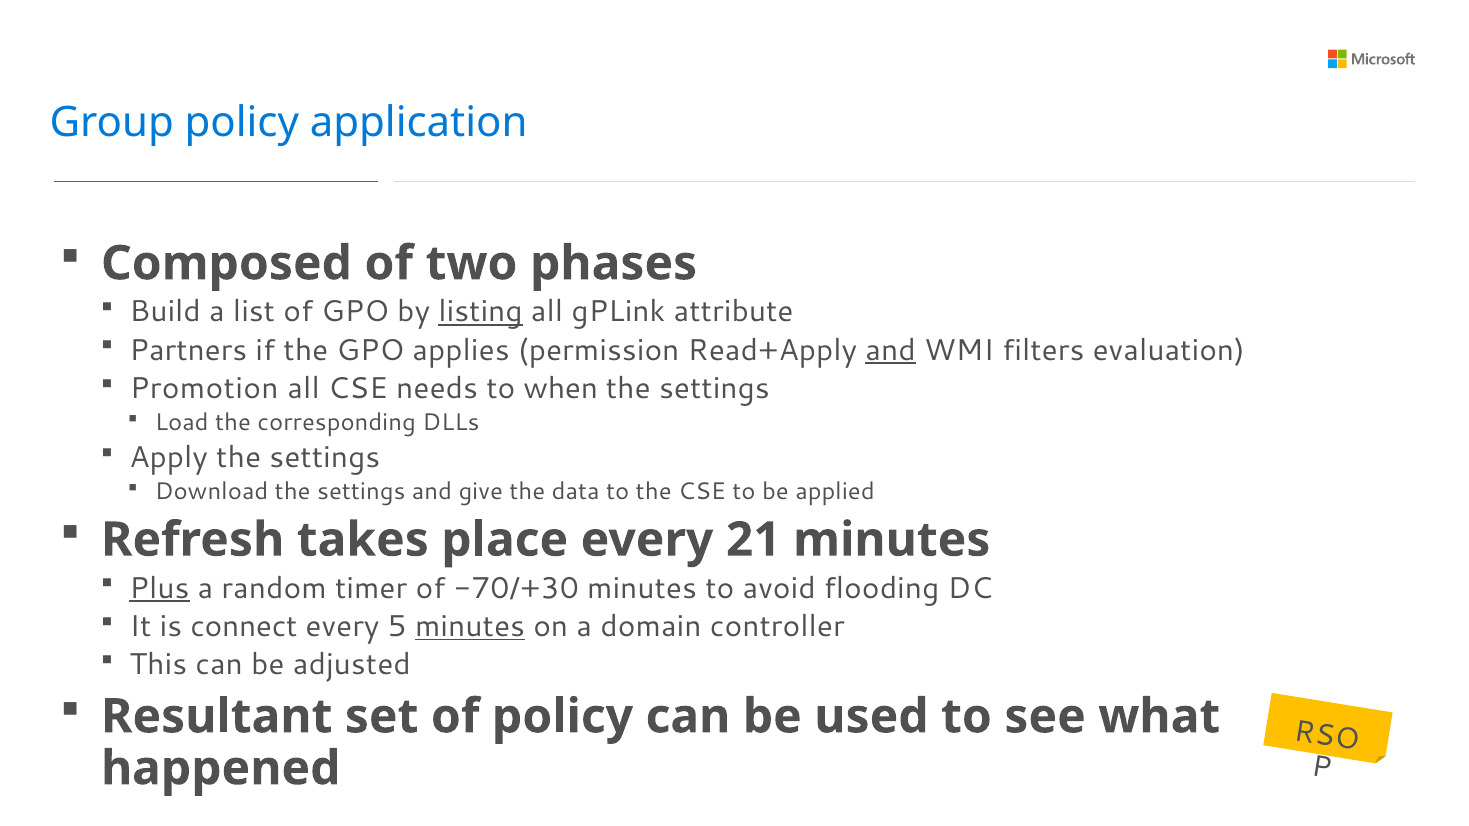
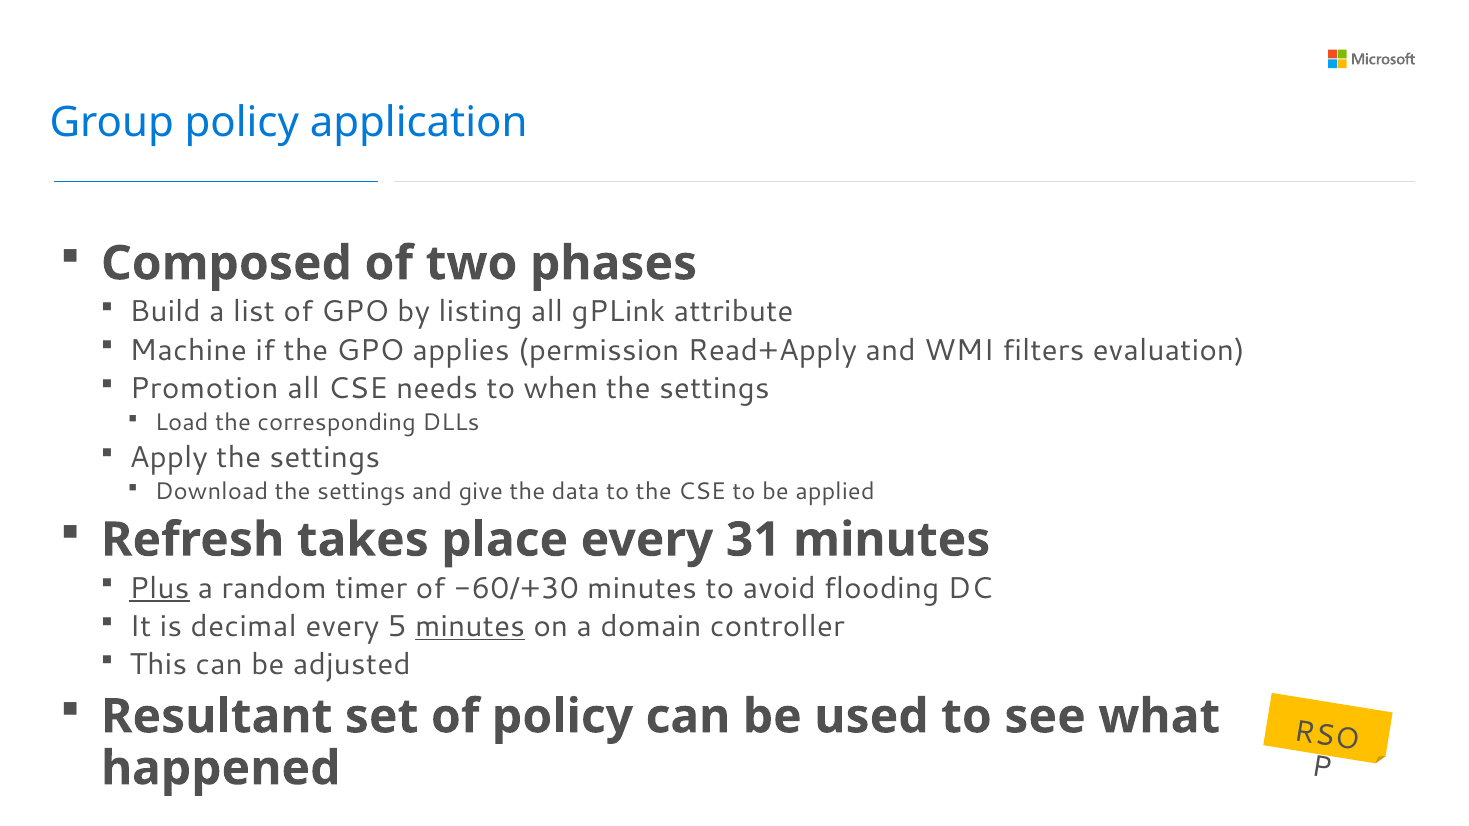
listing underline: present -> none
Partners: Partners -> Machine
and at (891, 350) underline: present -> none
21: 21 -> 31
-70/+30: -70/+30 -> -60/+30
connect: connect -> decimal
